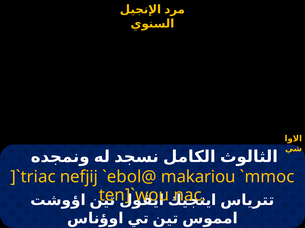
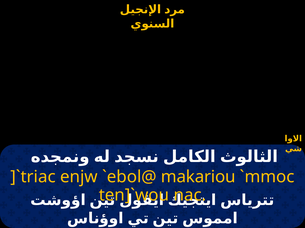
nefjij: nefjij -> enjw
